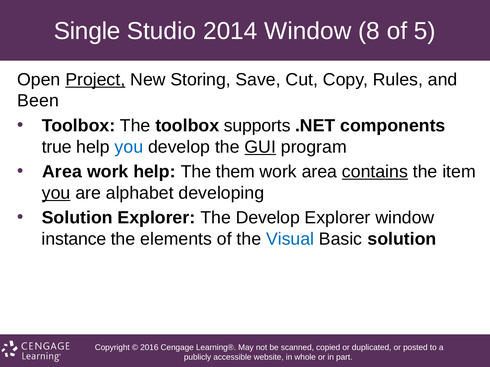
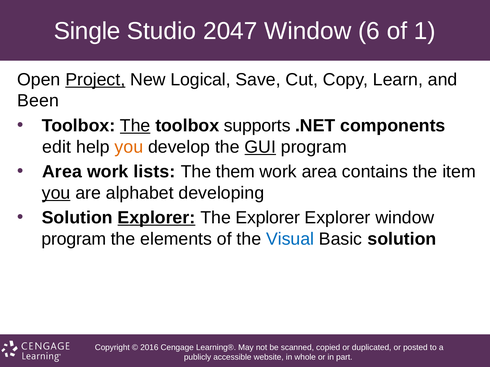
2014: 2014 -> 2047
8: 8 -> 6
5: 5 -> 1
Storing: Storing -> Logical
Rules: Rules -> Learn
The at (135, 126) underline: none -> present
true: true -> edit
you at (129, 147) colour: blue -> orange
work help: help -> lists
contains underline: present -> none
Explorer at (156, 218) underline: none -> present
The Develop: Develop -> Explorer
instance at (74, 239): instance -> program
